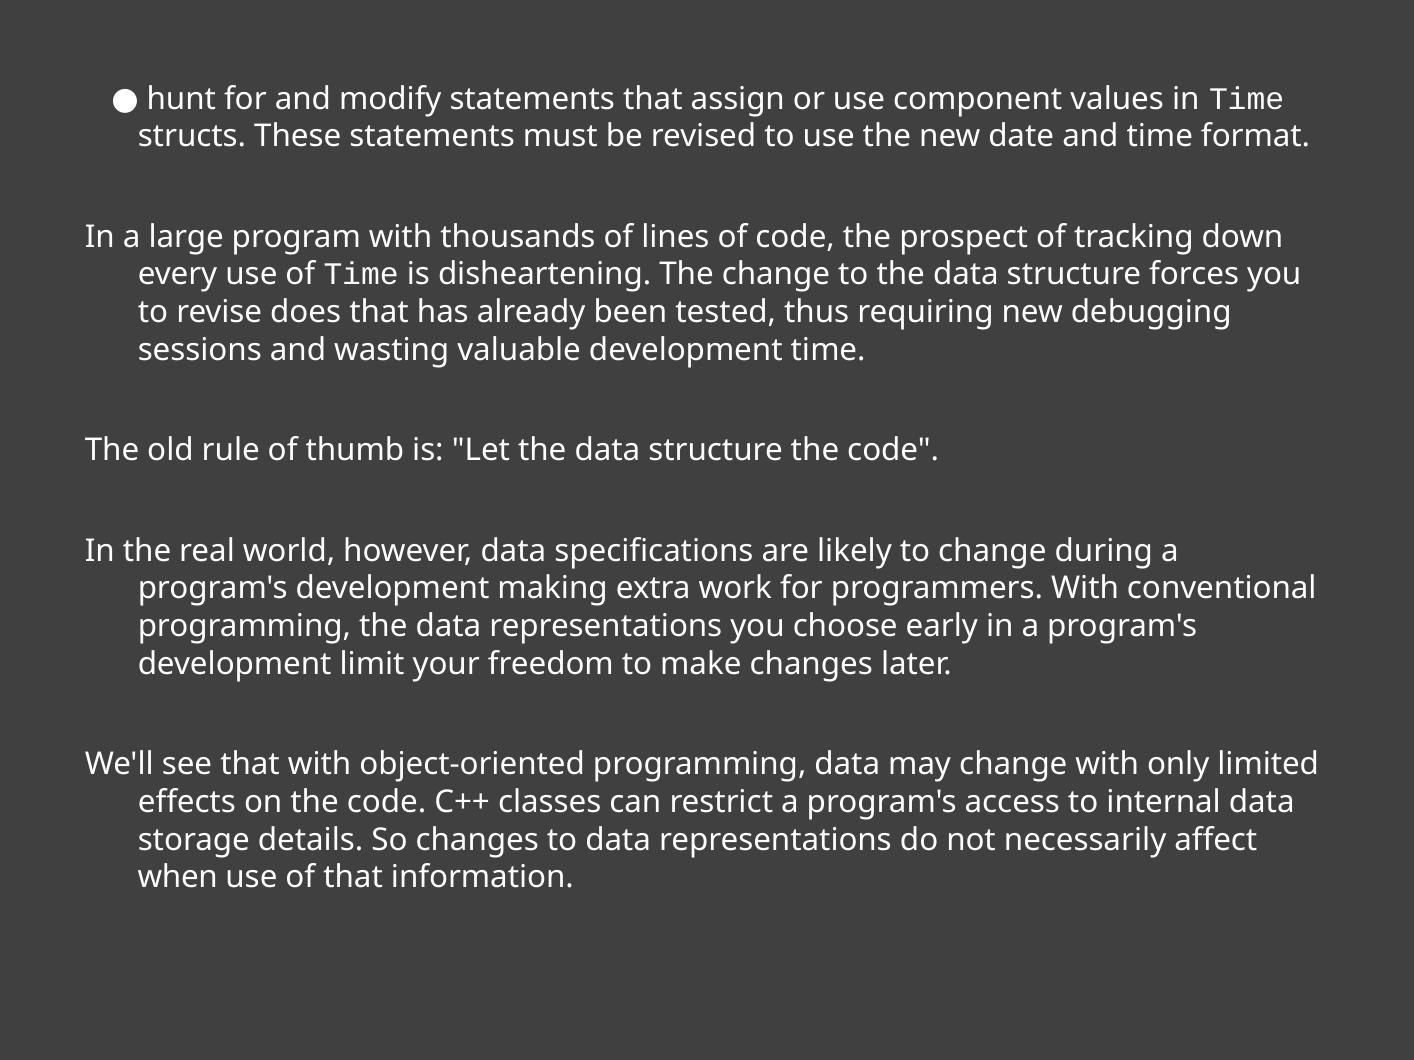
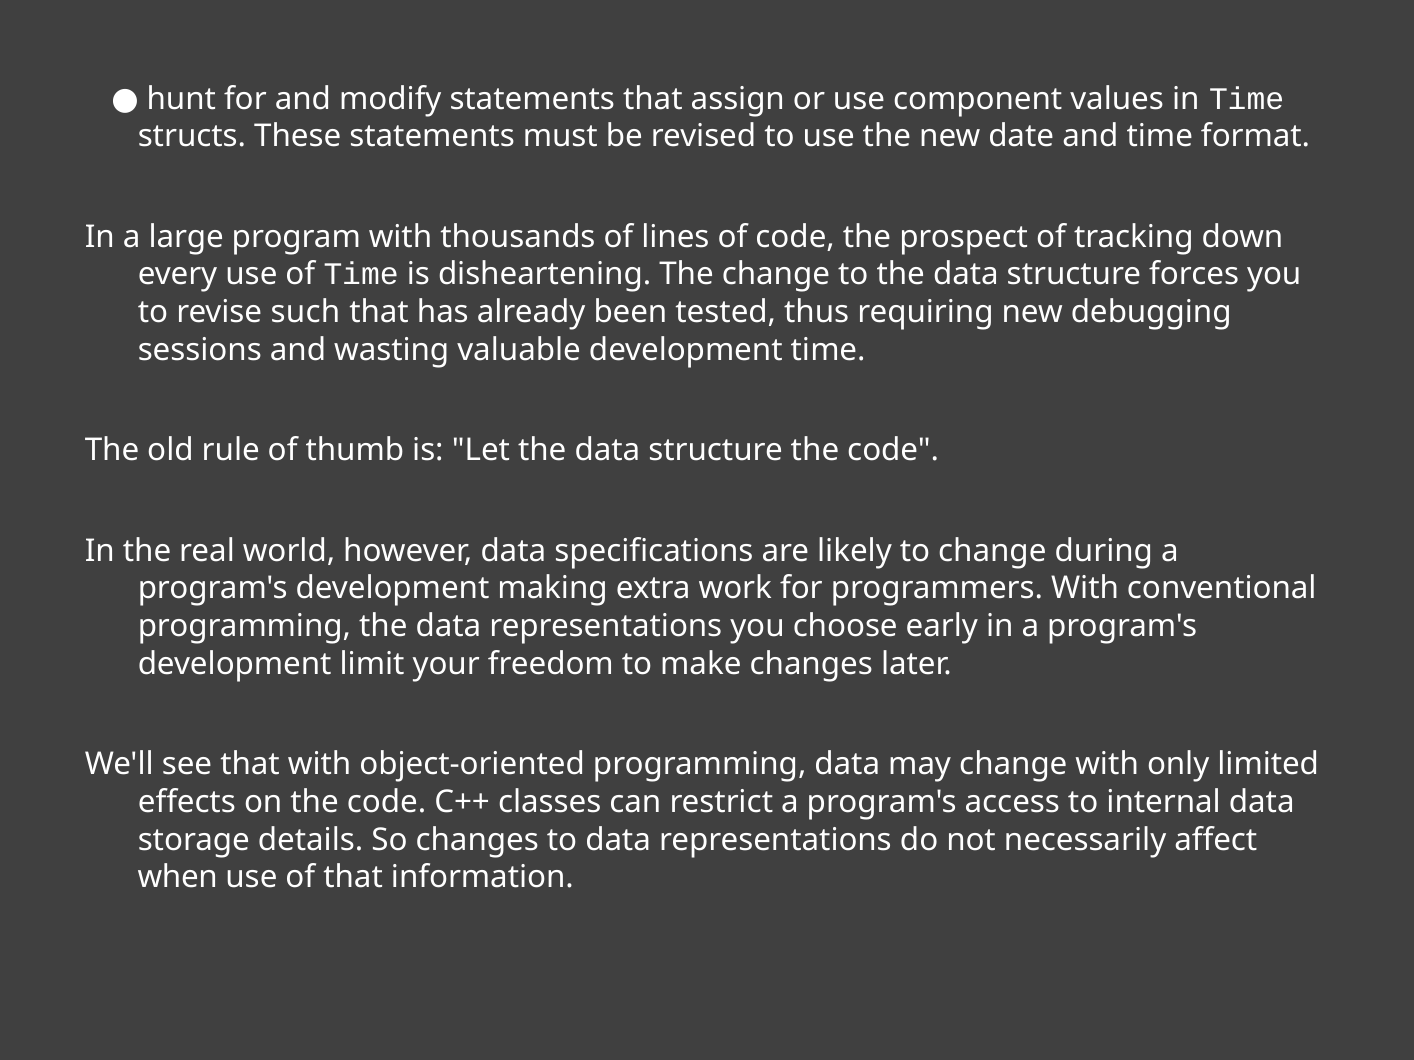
does: does -> such
